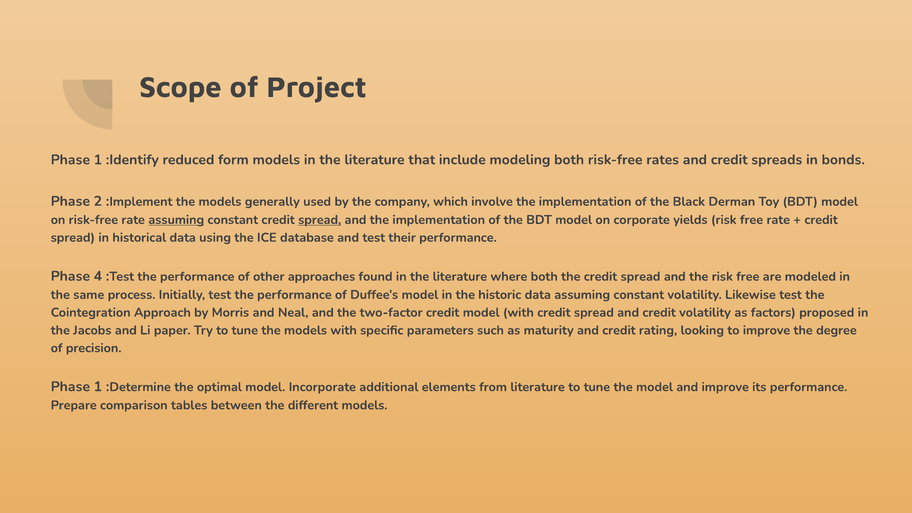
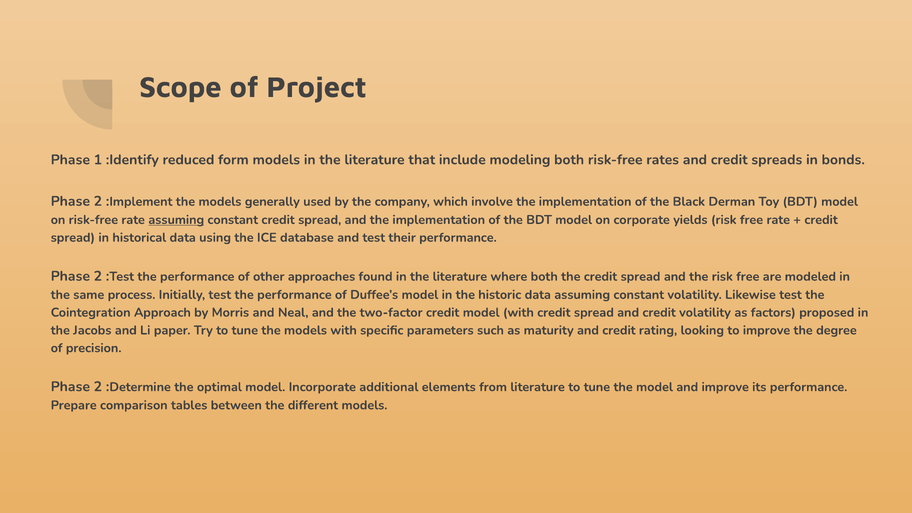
spread at (320, 220) underline: present -> none
4 at (98, 276): 4 -> 2
1 at (98, 387): 1 -> 2
